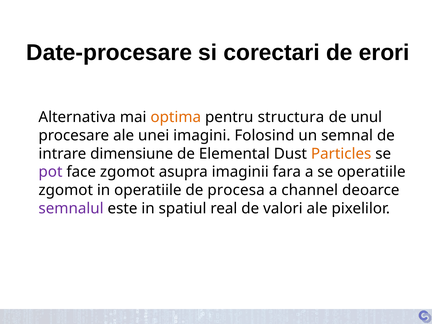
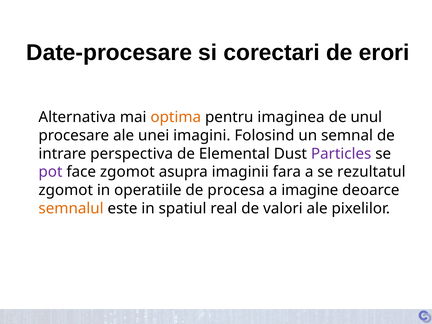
structura: structura -> imaginea
dimensiune: dimensiune -> perspectiva
Particles colour: orange -> purple
se operatiile: operatiile -> rezultatul
channel: channel -> imagine
semnalul colour: purple -> orange
